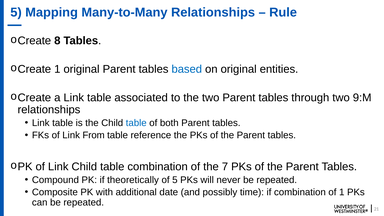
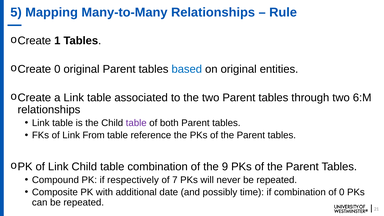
8: 8 -> 1
1 at (57, 69): 1 -> 0
9:M: 9:M -> 6:M
table at (136, 123) colour: blue -> purple
7: 7 -> 9
theoretically: theoretically -> respectively
of 5: 5 -> 7
of 1: 1 -> 0
